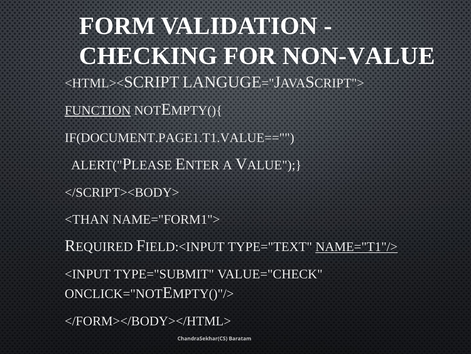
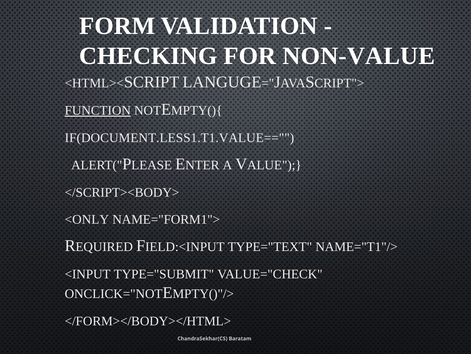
IF(DOCUMENT.PAGE1.T1.VALUE==: IF(DOCUMENT.PAGE1.T1.VALUE== -> IF(DOCUMENT.LESS1.T1.VALUE==
<THAN: <THAN -> <ONLY
NAME="T1"/> underline: present -> none
